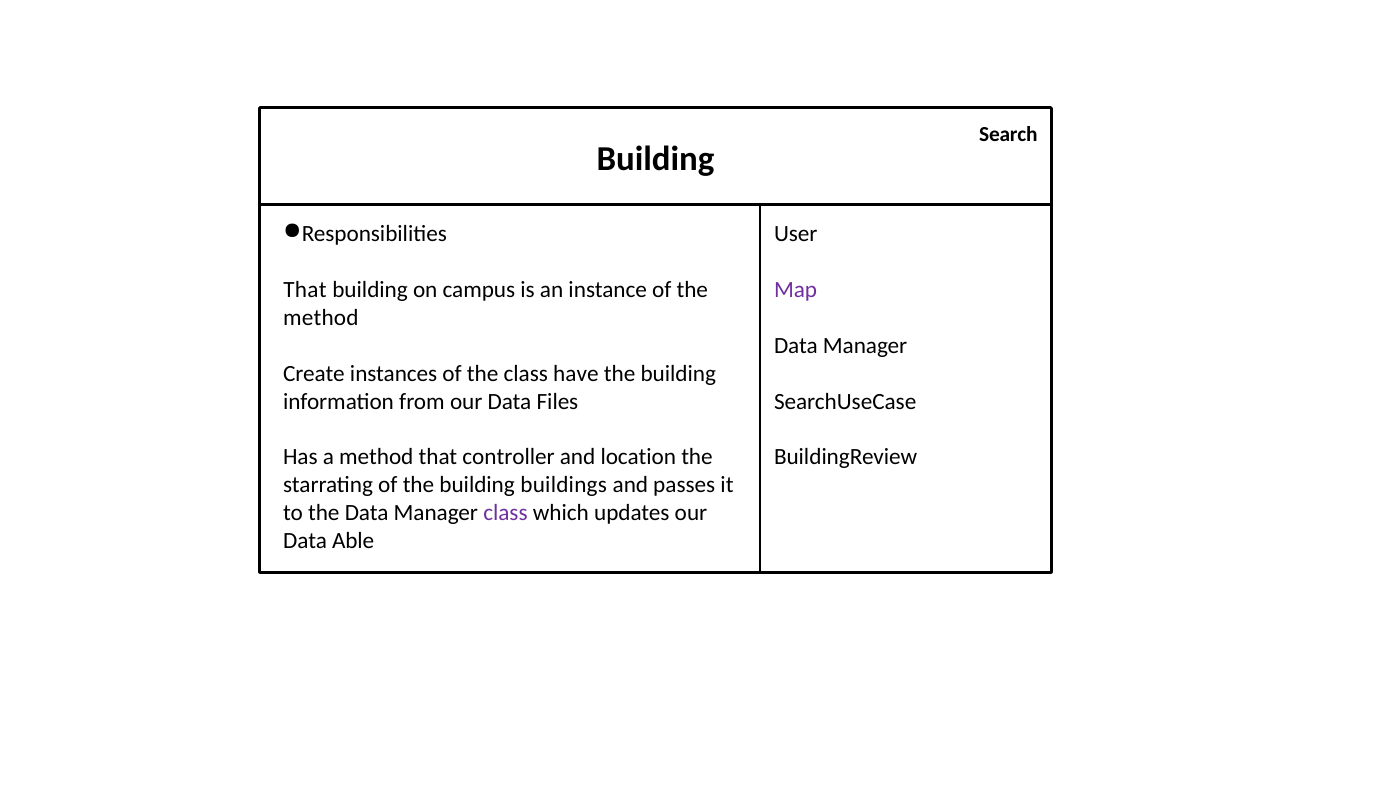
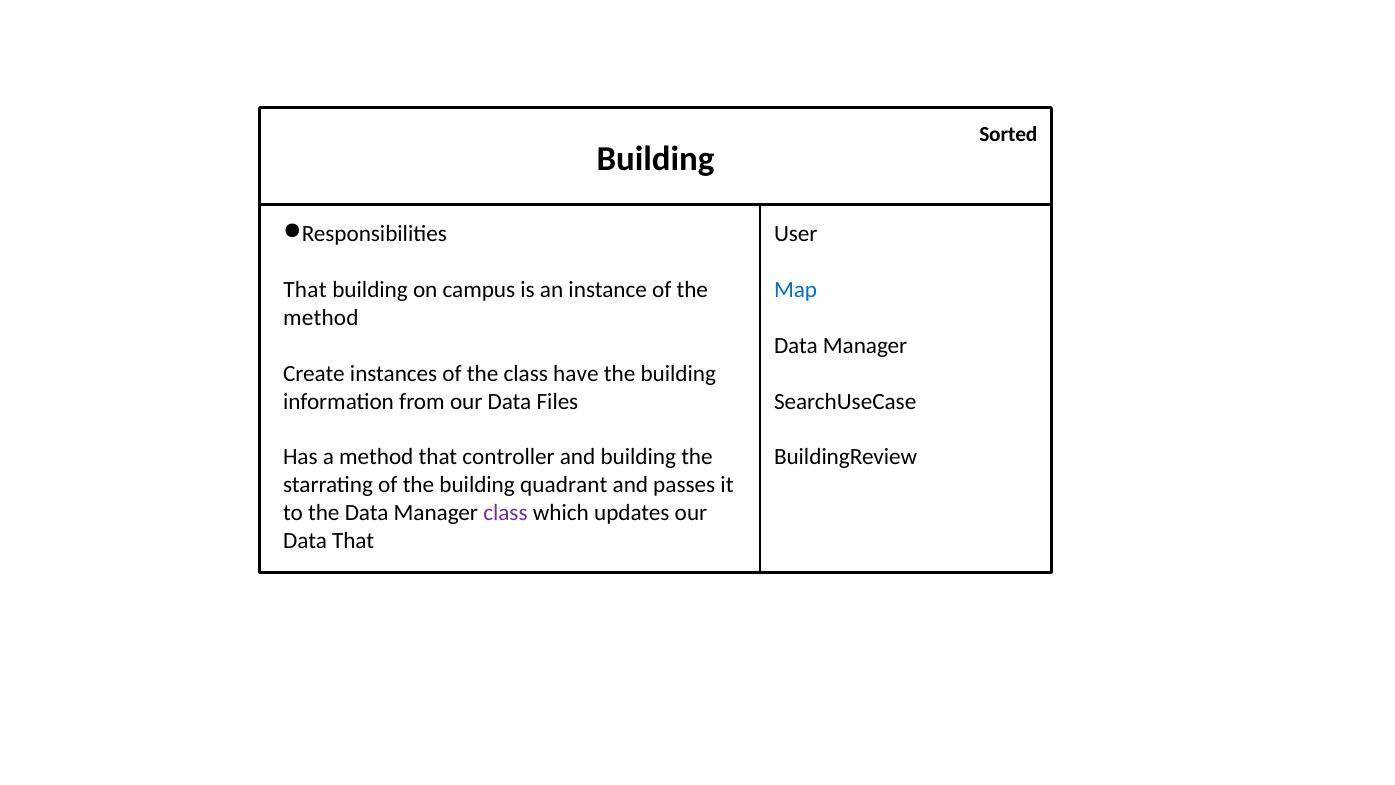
Search: Search -> Sorted
Map colour: purple -> blue
and location: location -> building
buildings: buildings -> quadrant
Data Able: Able -> That
